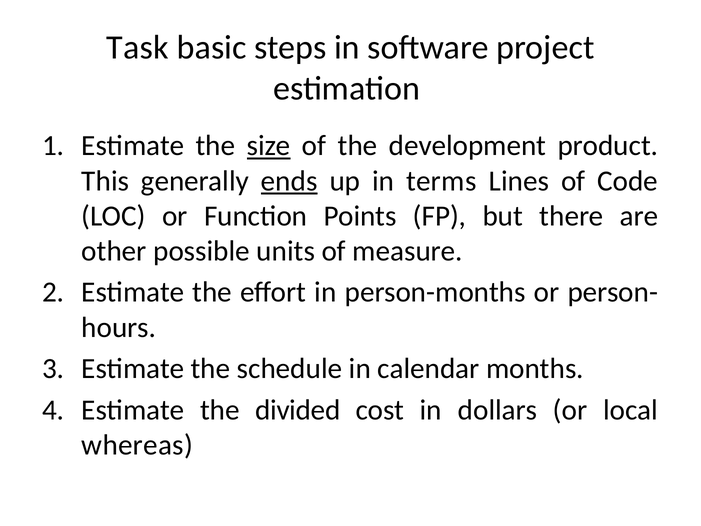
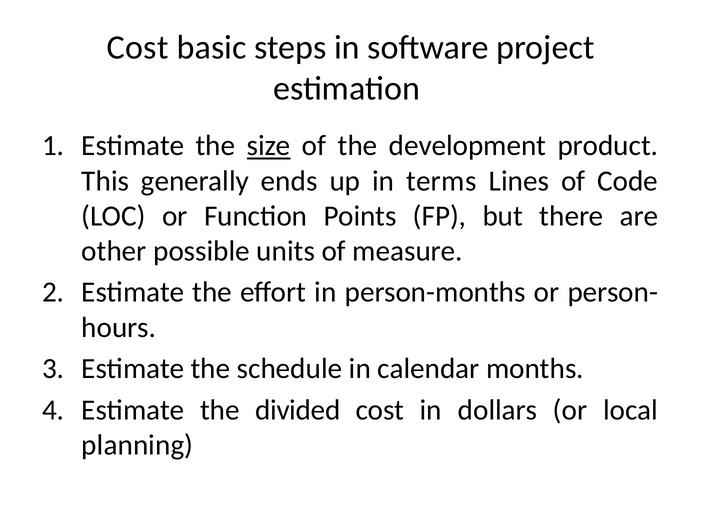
Task at (137, 47): Task -> Cost
ends underline: present -> none
whereas: whereas -> planning
